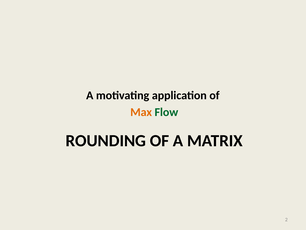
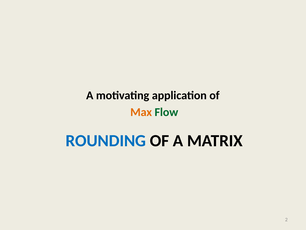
ROUNDING colour: black -> blue
